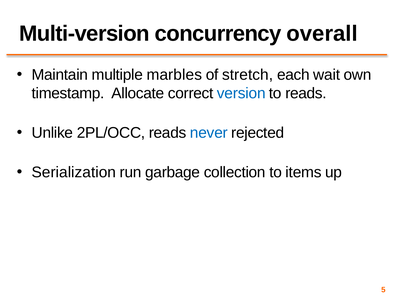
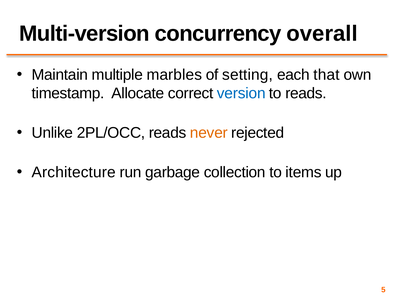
stretch: stretch -> setting
wait: wait -> that
never colour: blue -> orange
Serialization: Serialization -> Architecture
